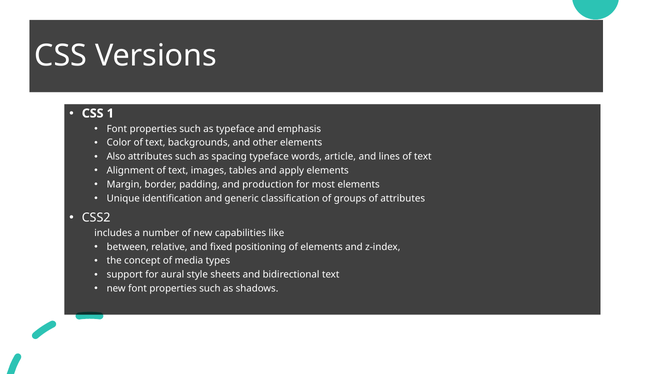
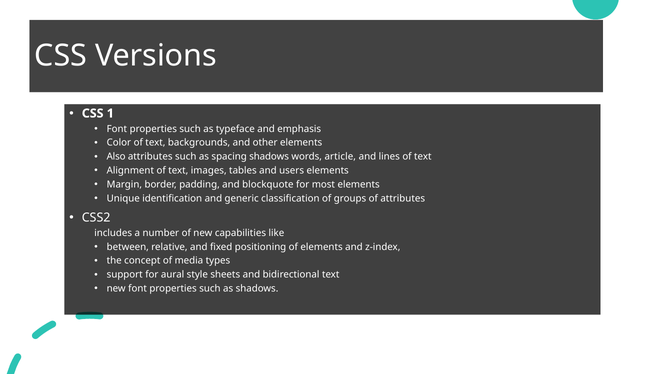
spacing typeface: typeface -> shadows
apply: apply -> users
production: production -> blockquote
